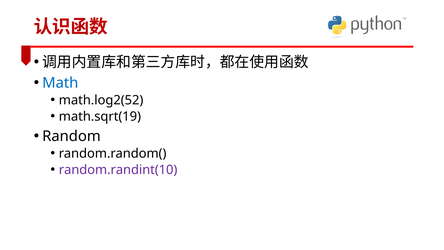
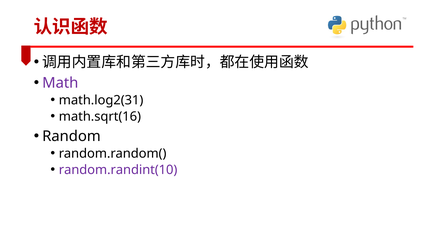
Math colour: blue -> purple
math.log2(52: math.log2(52 -> math.log2(31
math.sqrt(19: math.sqrt(19 -> math.sqrt(16
